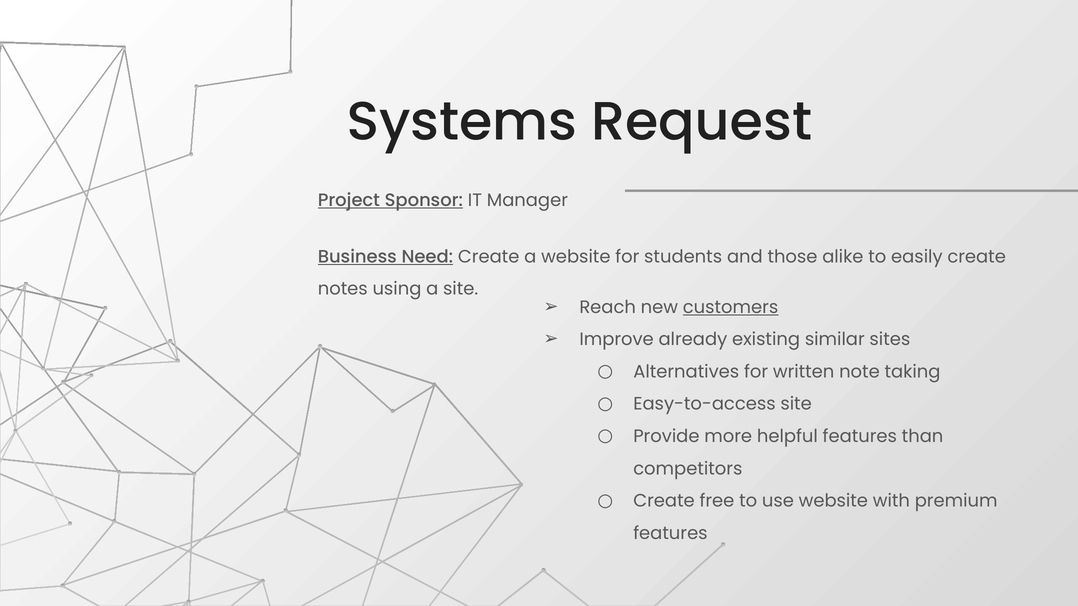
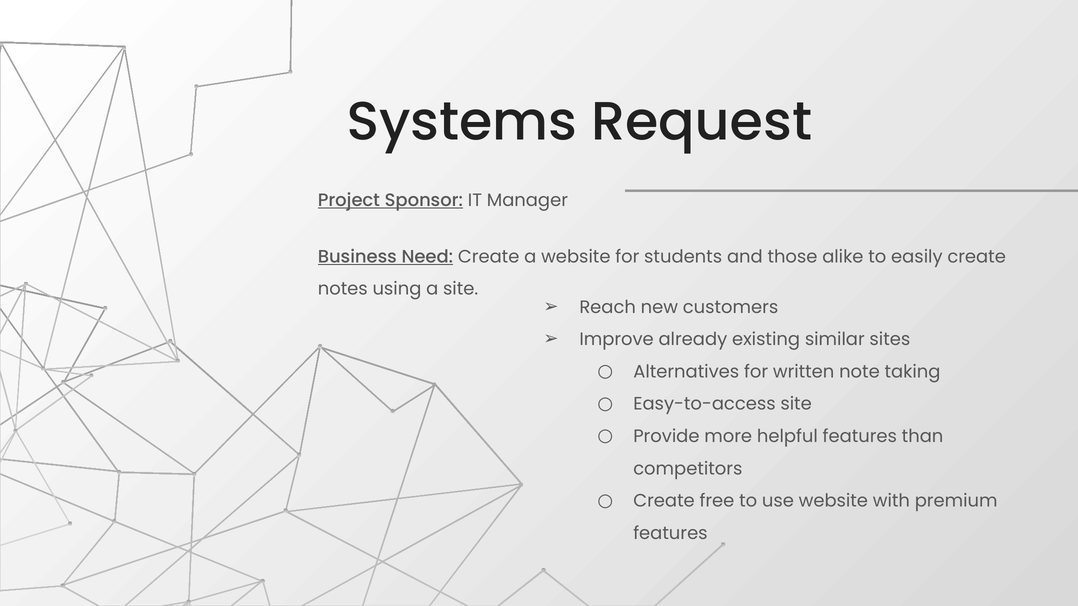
customers underline: present -> none
